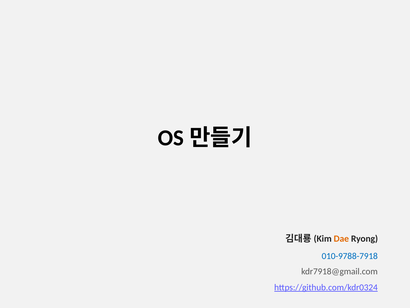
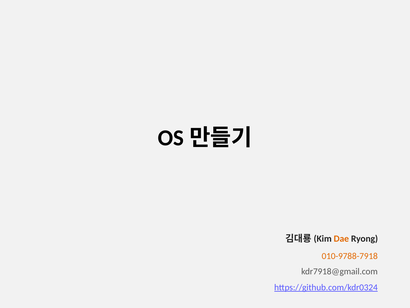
010-9788-7918 colour: blue -> orange
